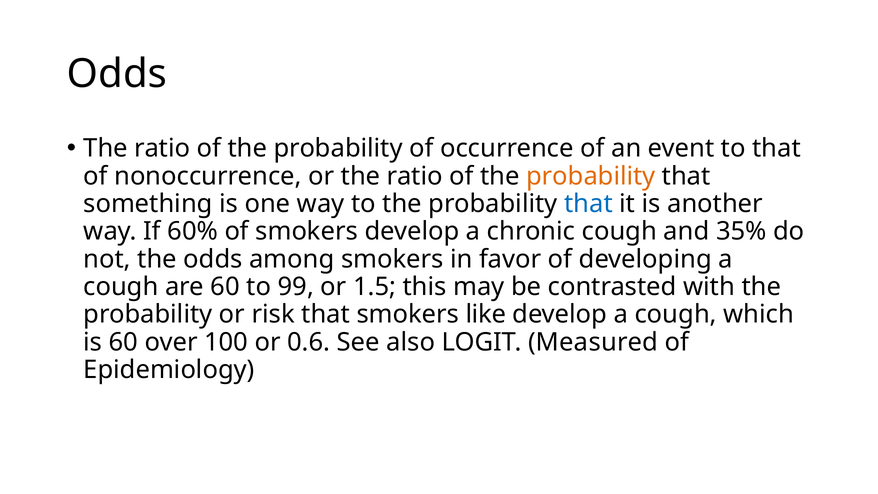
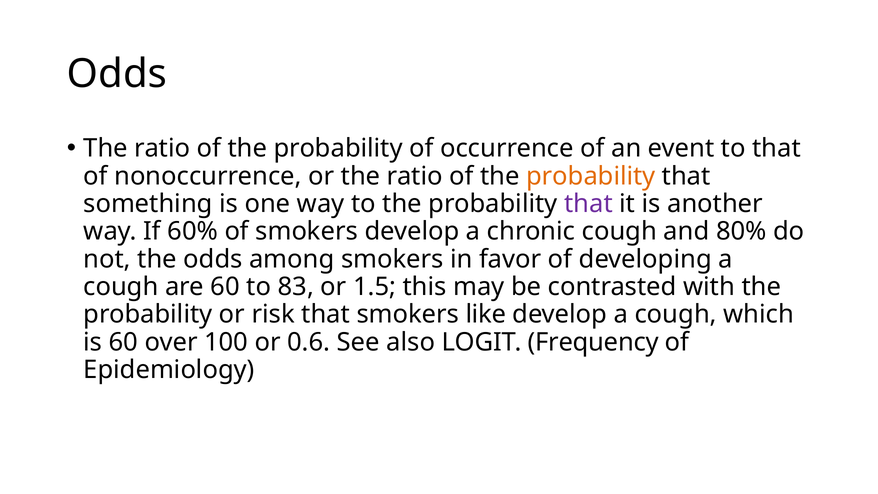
that at (588, 204) colour: blue -> purple
35%: 35% -> 80%
99: 99 -> 83
Measured: Measured -> Frequency
